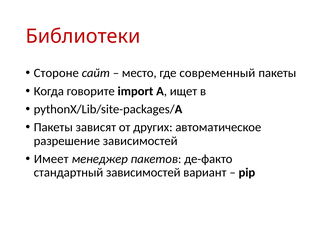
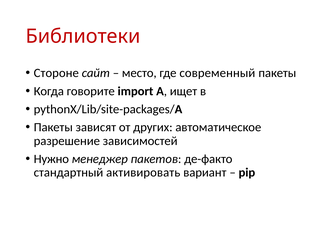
Имеет: Имеет -> Нужно
стандартный зависимостей: зависимостей -> активировать
